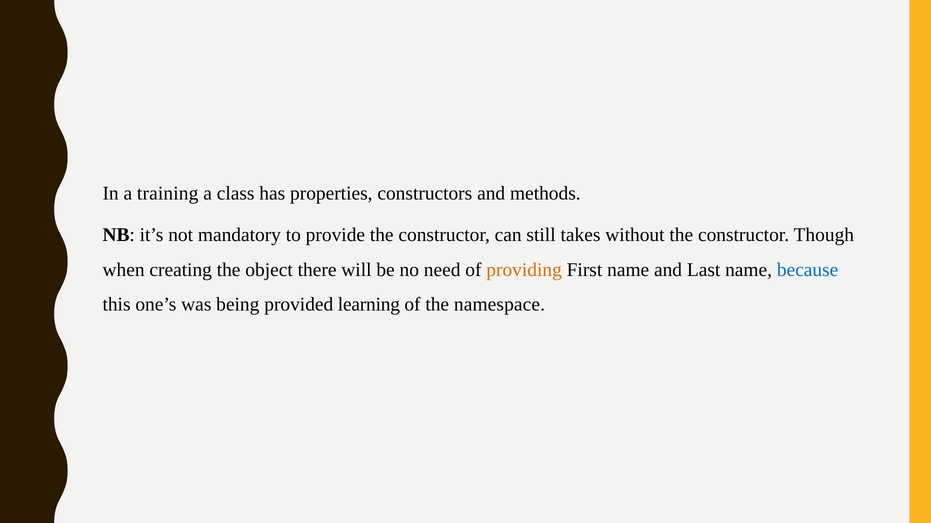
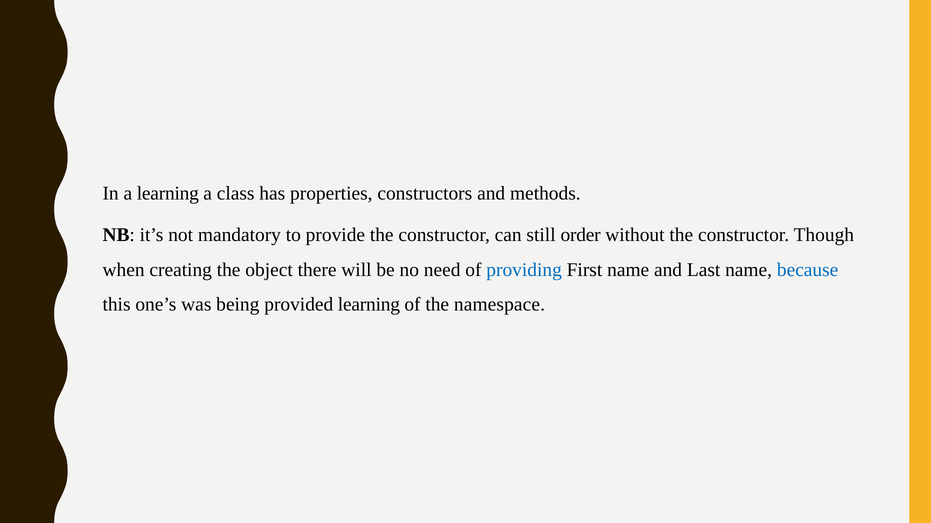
a training: training -> learning
takes: takes -> order
providing colour: orange -> blue
